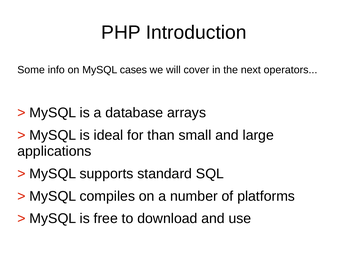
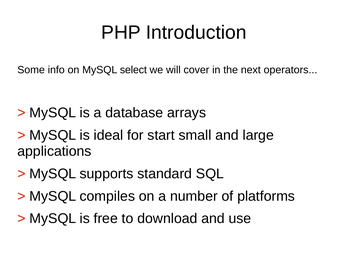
cases: cases -> select
than: than -> start
